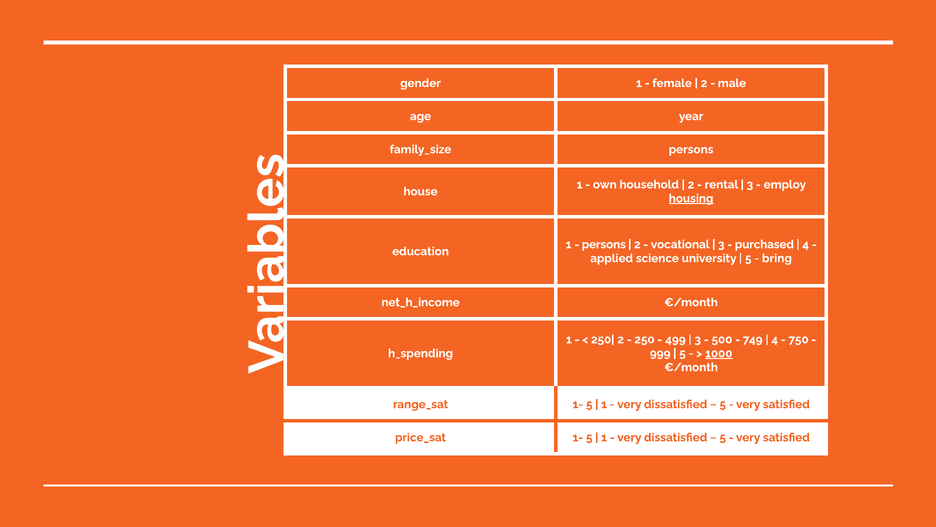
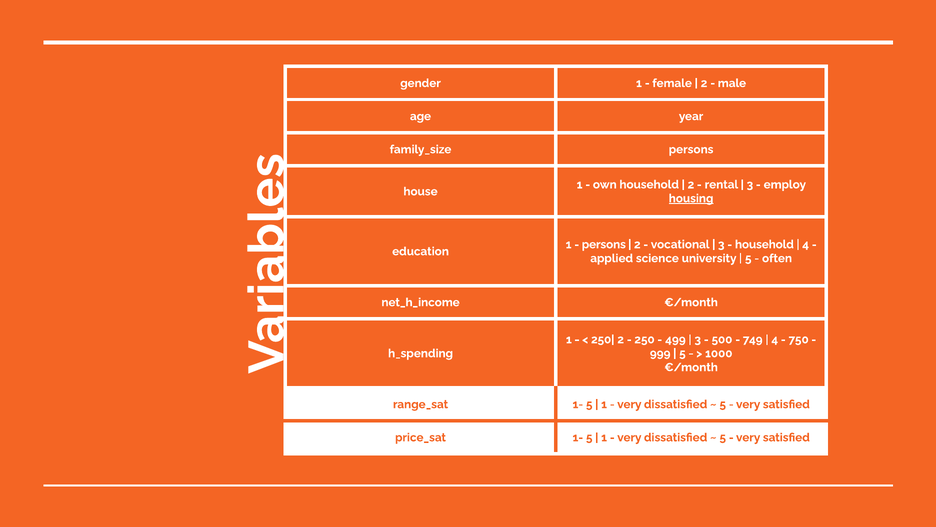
purchased at (764, 244): purchased -> household
bring: bring -> often
1000 underline: present -> none
